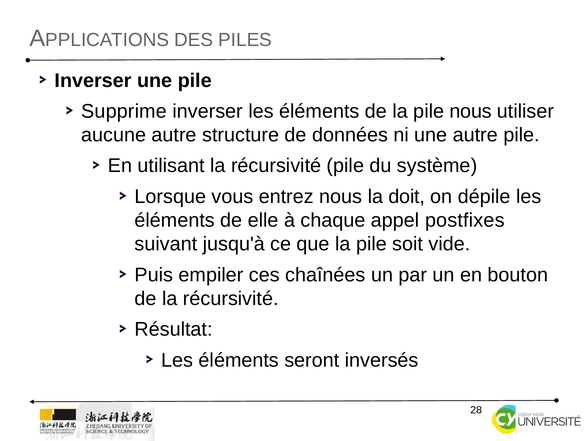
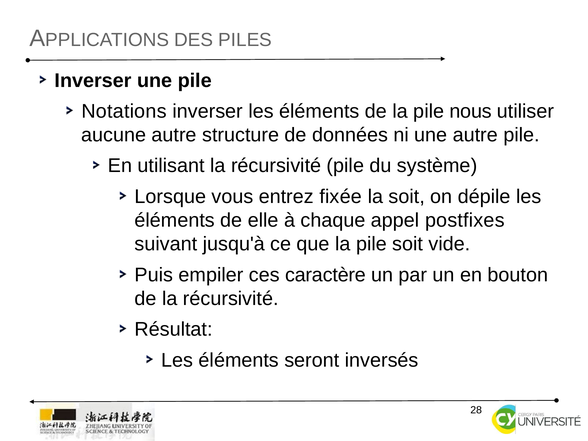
Supprime: Supprime -> Notations
entrez nous: nous -> fixée
la doit: doit -> soit
chaînées: chaînées -> caractère
